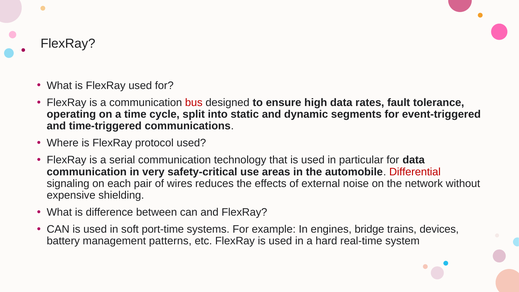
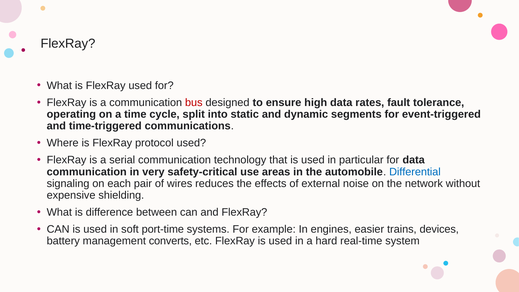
Differential colour: red -> blue
bridge: bridge -> easier
patterns: patterns -> converts
